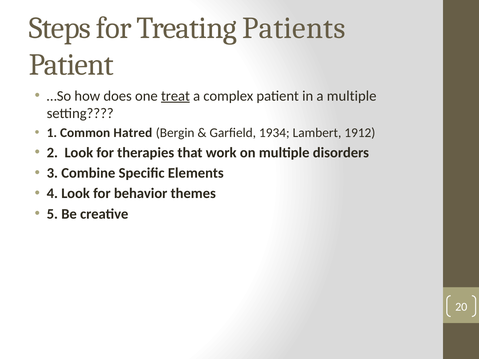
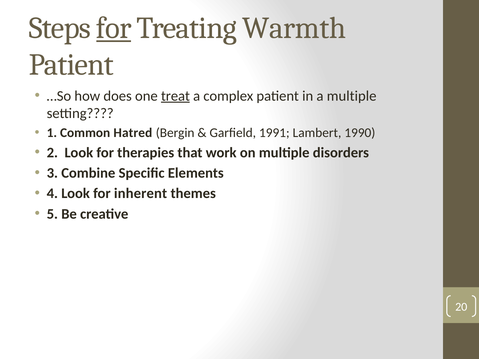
for at (114, 28) underline: none -> present
Patients: Patients -> Warmth
1934: 1934 -> 1991
1912: 1912 -> 1990
behavior: behavior -> inherent
